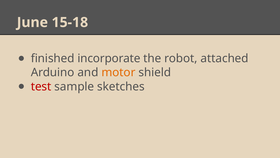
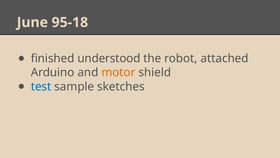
15-18: 15-18 -> 95-18
incorporate: incorporate -> understood
test colour: red -> blue
